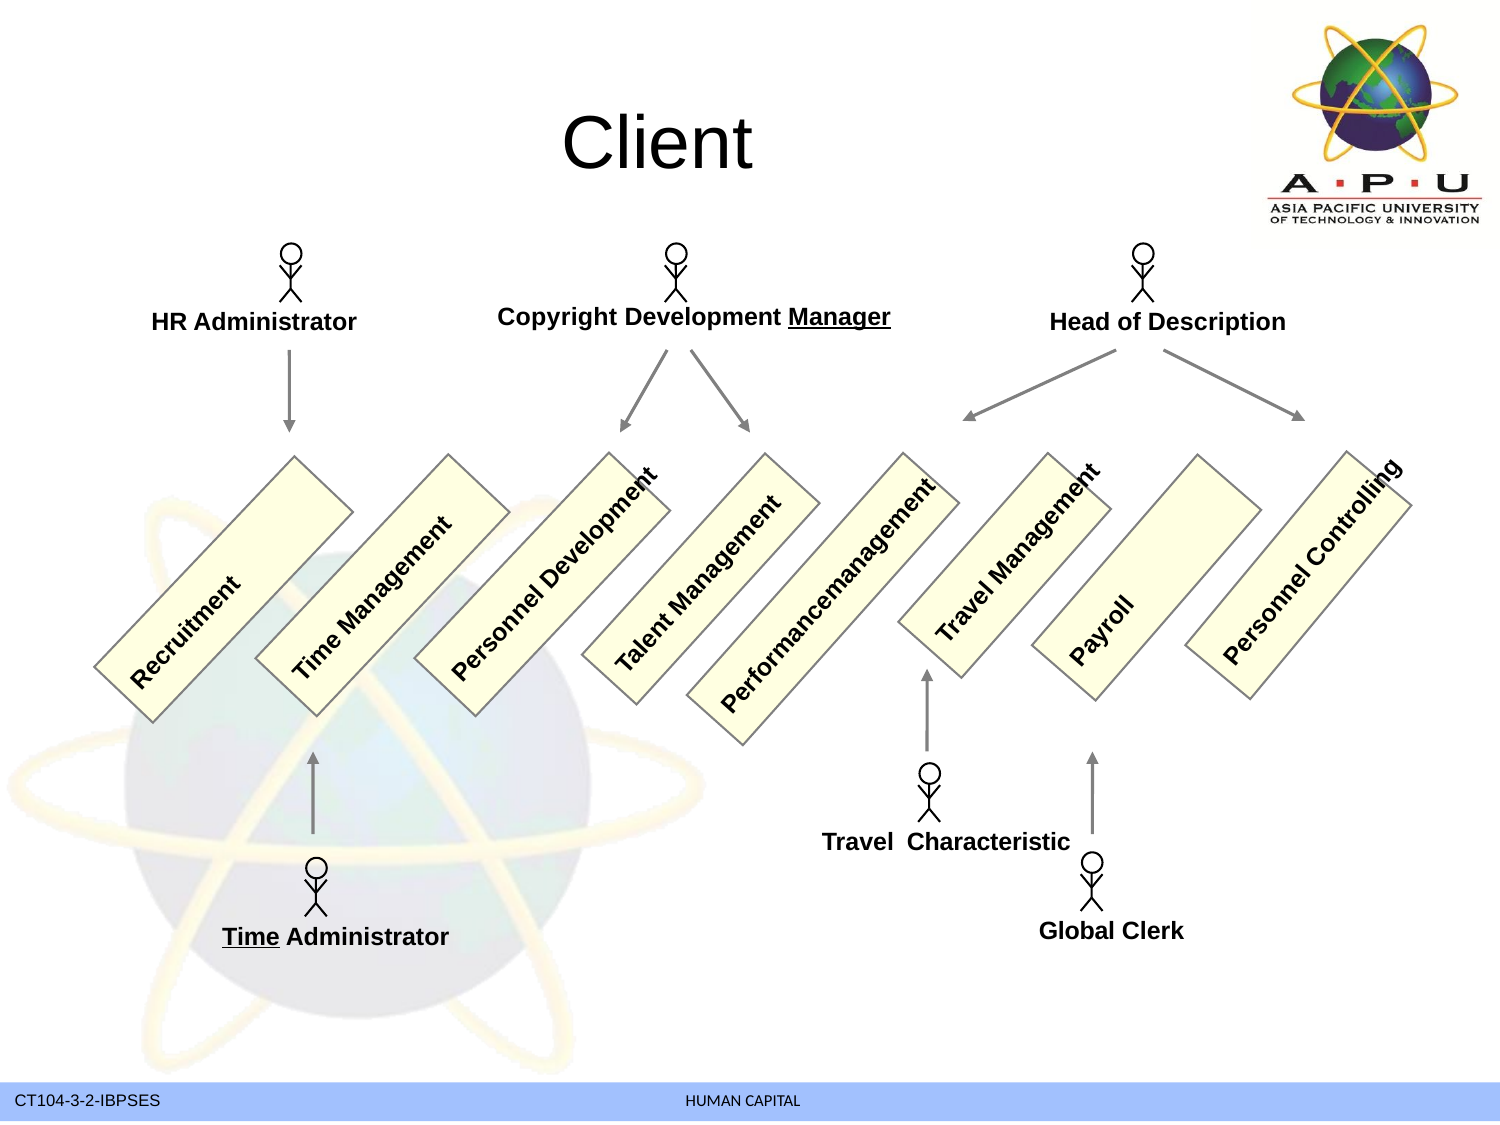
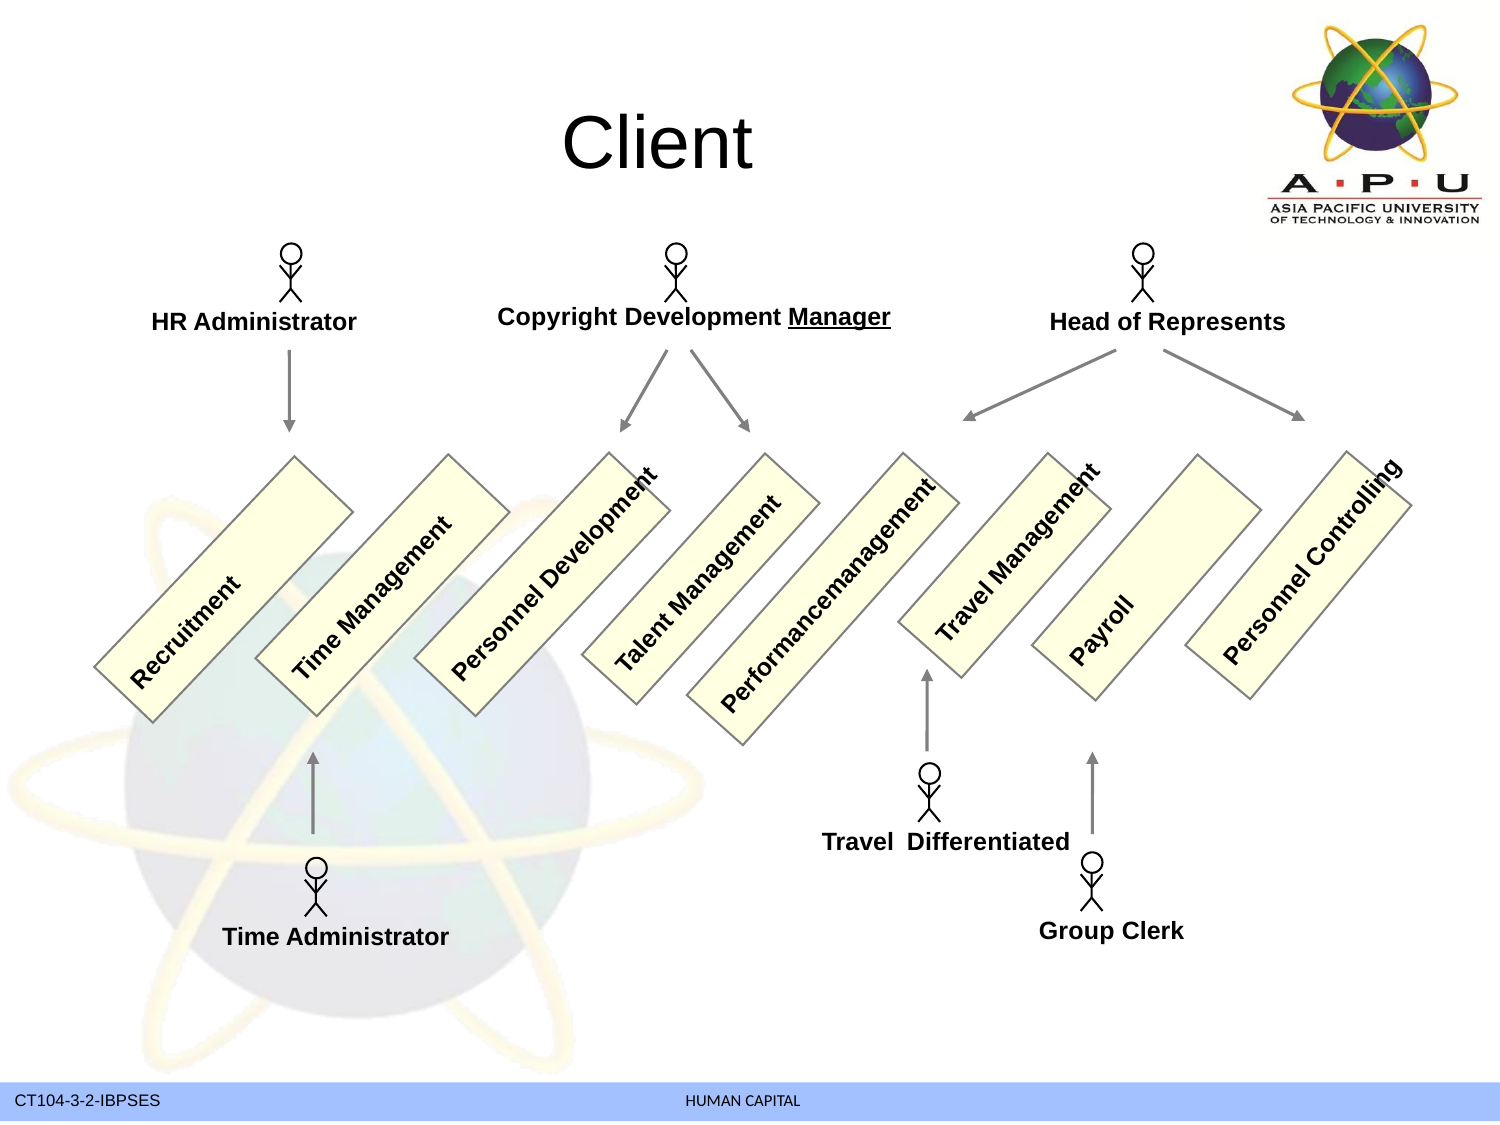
Description: Description -> Represents
Characteristic: Characteristic -> Differentiated
Global: Global -> Group
Time underline: present -> none
